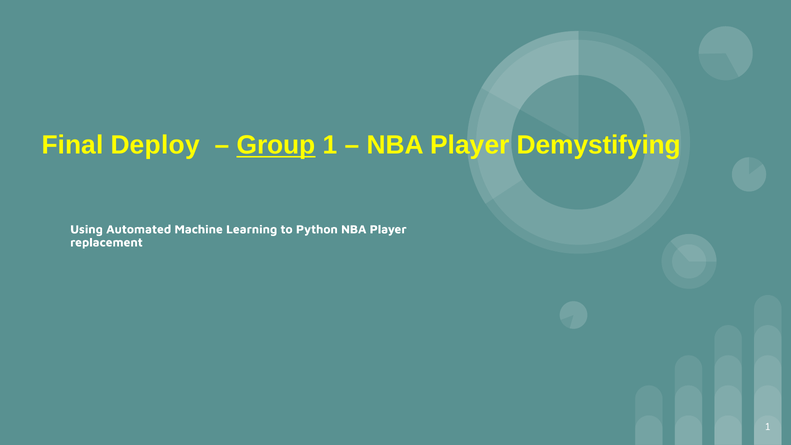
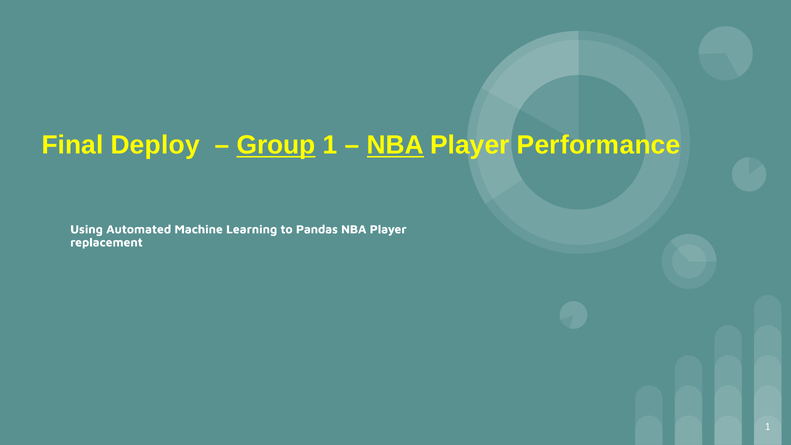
NBA at (395, 145) underline: none -> present
Demystifying: Demystifying -> Performance
Python: Python -> Pandas
